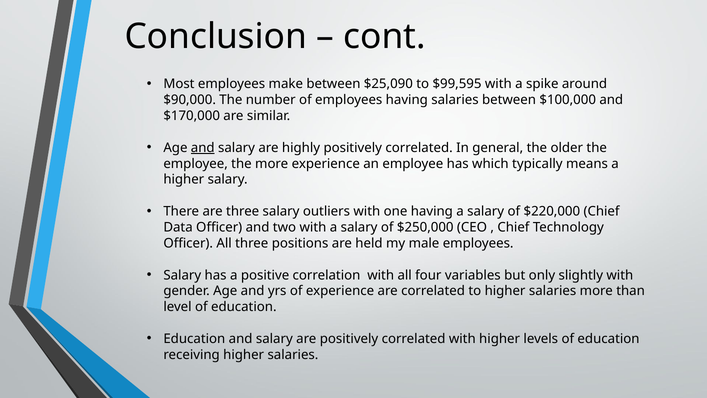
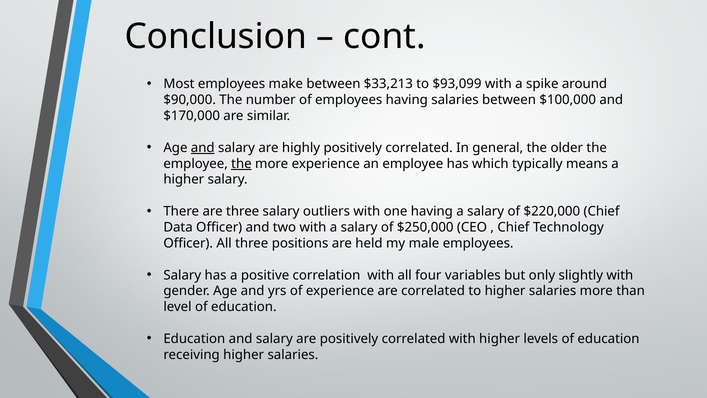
$25,090: $25,090 -> $33,213
$99,595: $99,595 -> $93,099
the at (241, 164) underline: none -> present
